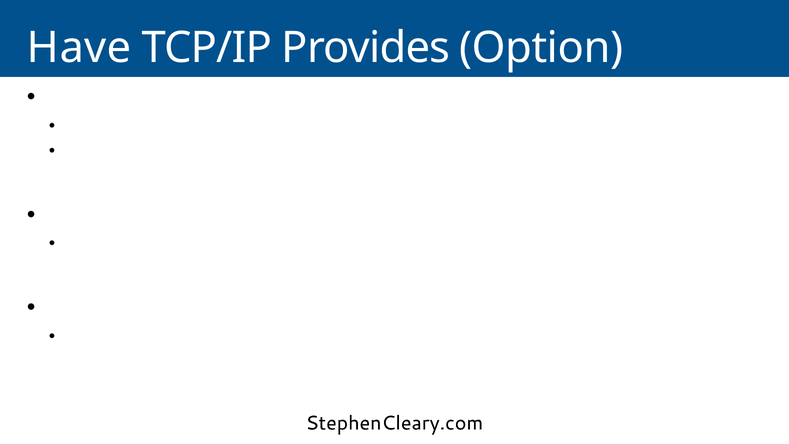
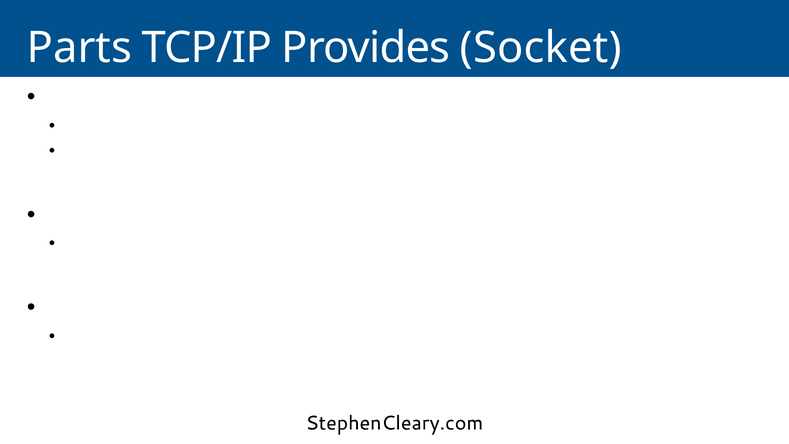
Have at (79, 48): Have -> Parts
Option: Option -> Socket
